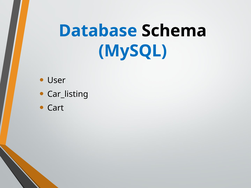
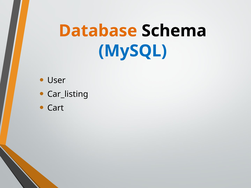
Database colour: blue -> orange
